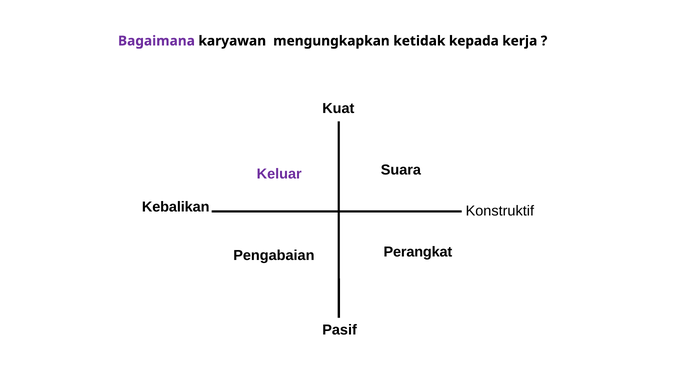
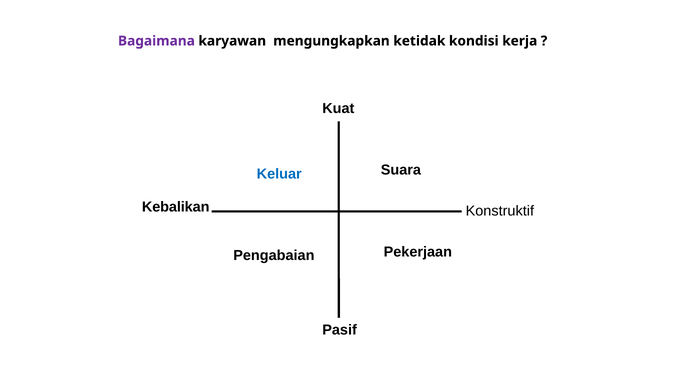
kepada: kepada -> kondisi
Keluar colour: purple -> blue
Perangkat: Perangkat -> Pekerjaan
